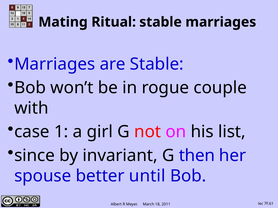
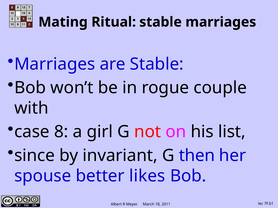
1: 1 -> 8
until: until -> likes
